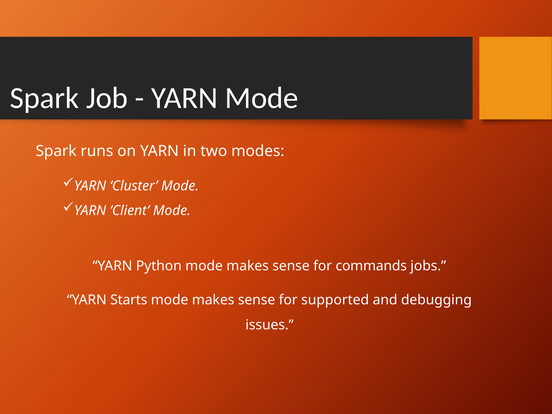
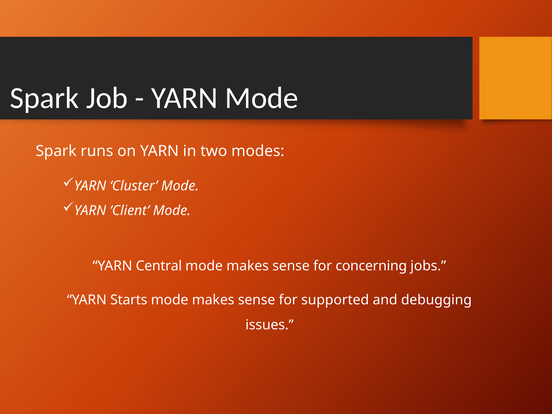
Python: Python -> Central
commands: commands -> concerning
